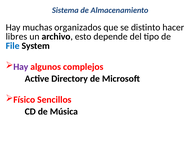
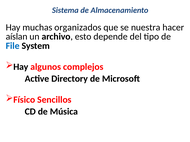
distinto: distinto -> nuestra
libres: libres -> aíslan
Hay at (21, 67) colour: purple -> black
